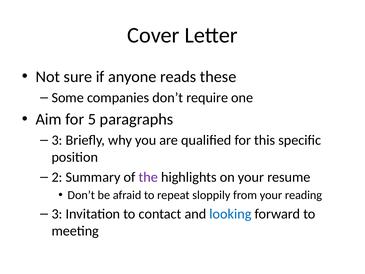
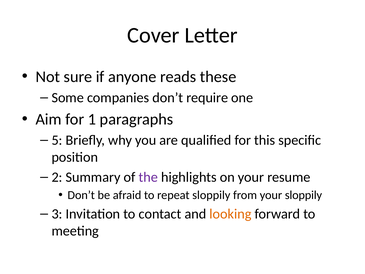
5: 5 -> 1
3 at (57, 140): 3 -> 5
your reading: reading -> sloppily
looking colour: blue -> orange
